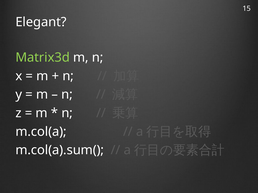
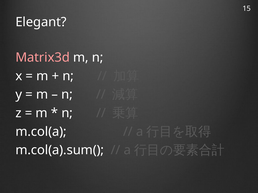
Matrix3d colour: light green -> pink
